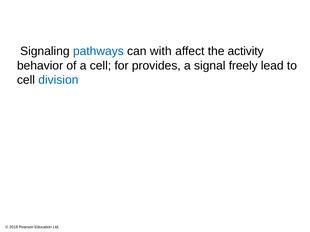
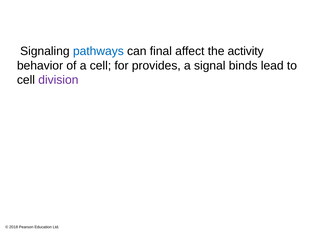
with: with -> final
freely: freely -> binds
division colour: blue -> purple
